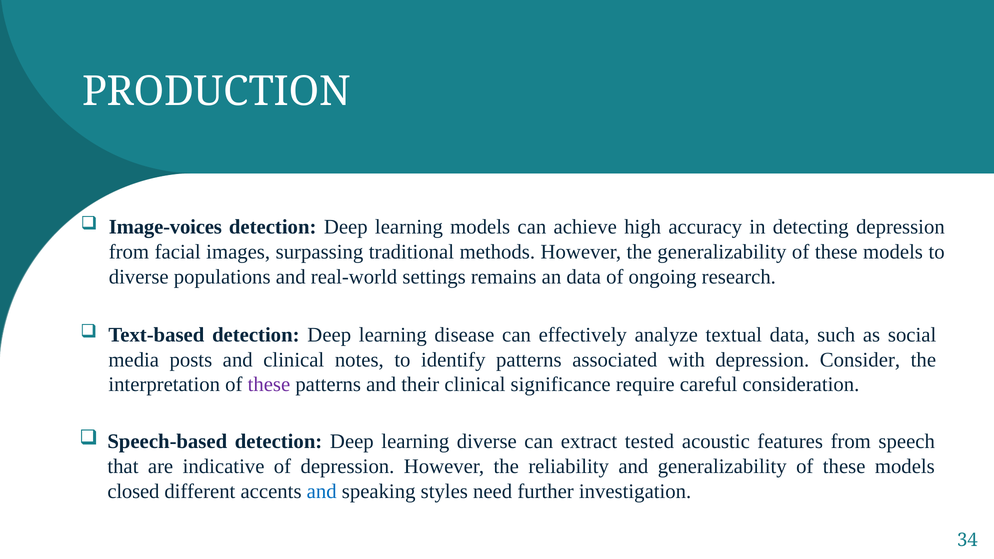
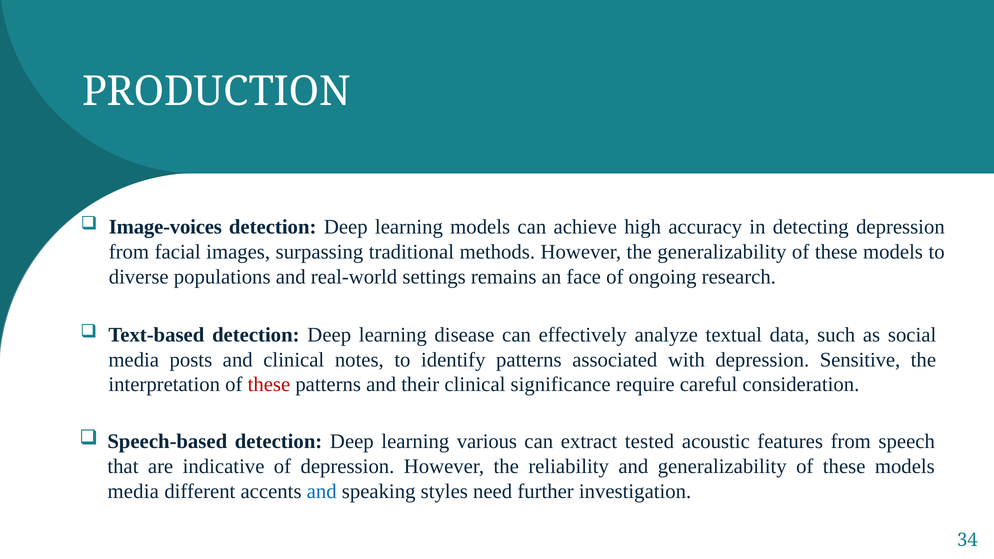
an data: data -> face
Consider: Consider -> Sensitive
these at (269, 385) colour: purple -> red
learning diverse: diverse -> various
closed at (133, 491): closed -> media
